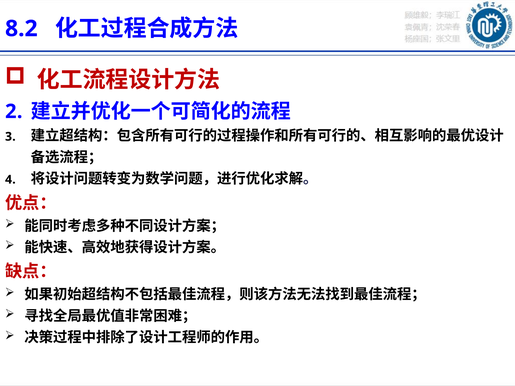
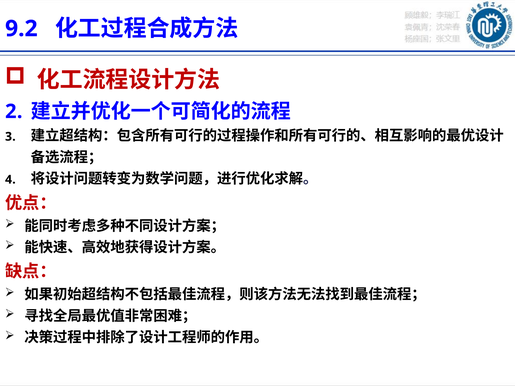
8.2: 8.2 -> 9.2
